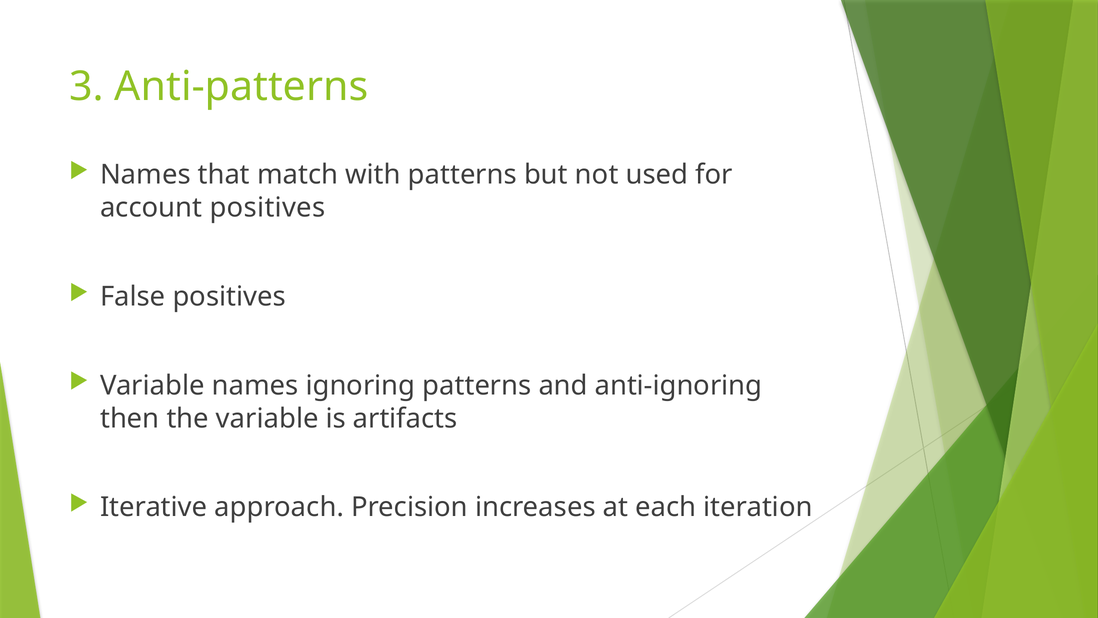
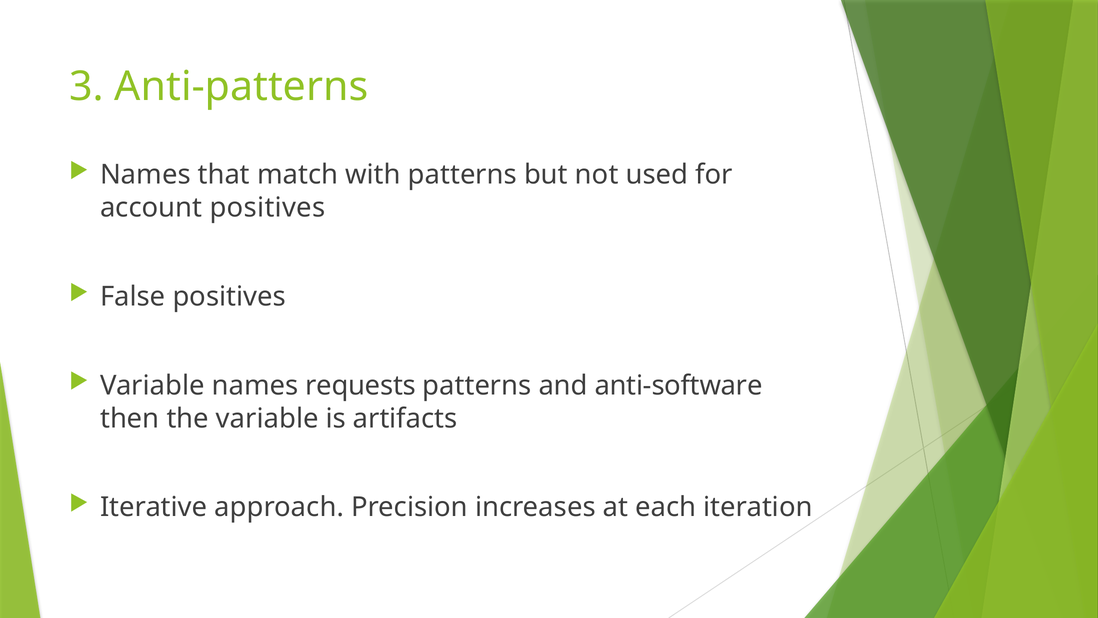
ignoring: ignoring -> requests
anti-ignoring: anti-ignoring -> anti-software
